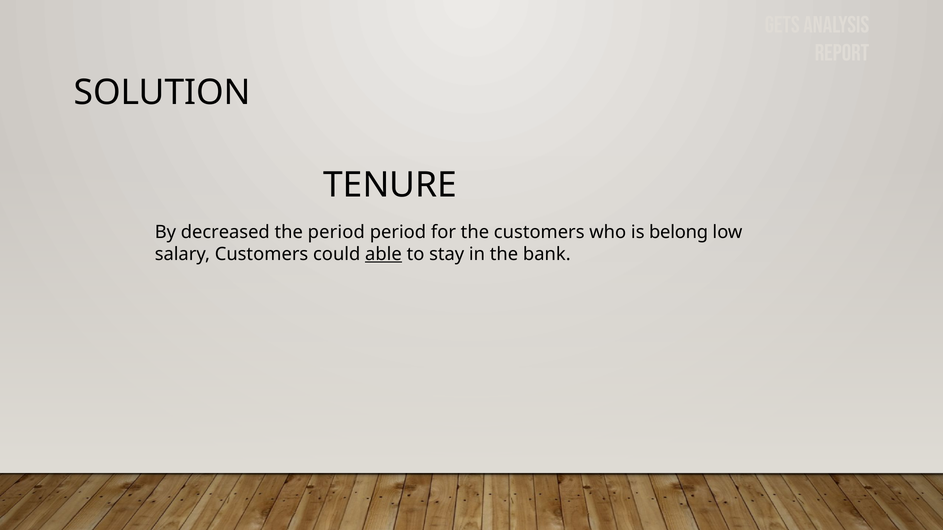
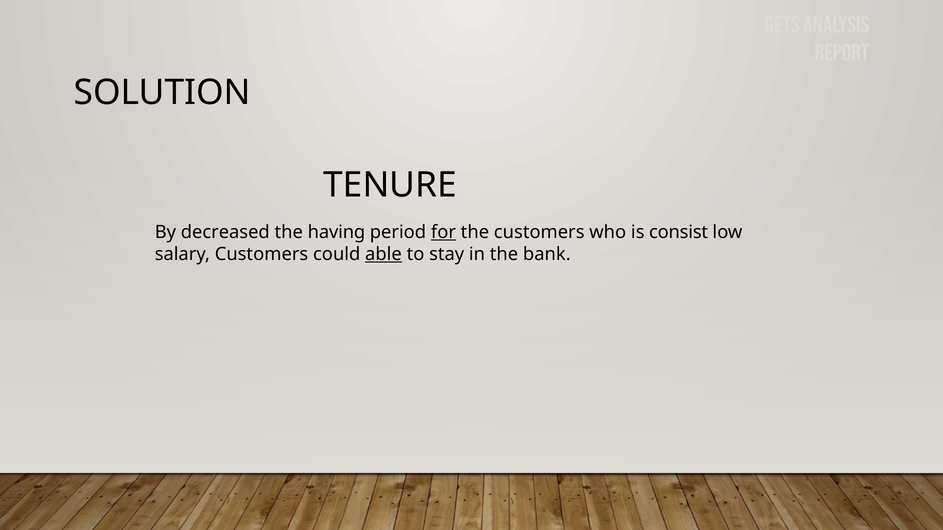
the period: period -> having
for underline: none -> present
belong: belong -> consist
